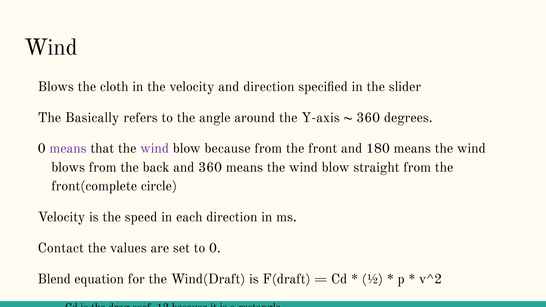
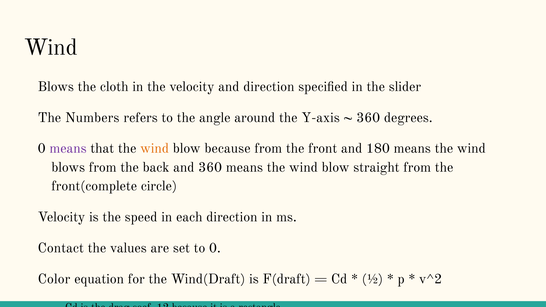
Basically: Basically -> Numbers
wind at (155, 149) colour: purple -> orange
Blend: Blend -> Color
